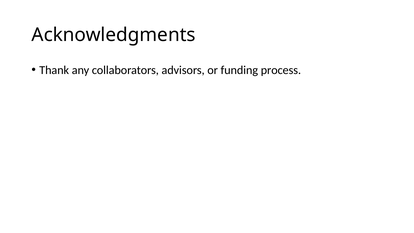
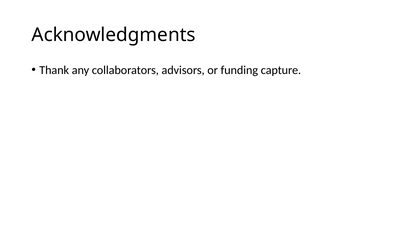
process: process -> capture
